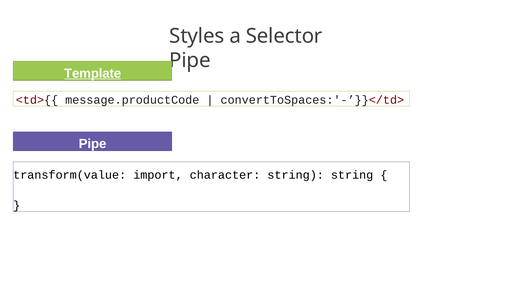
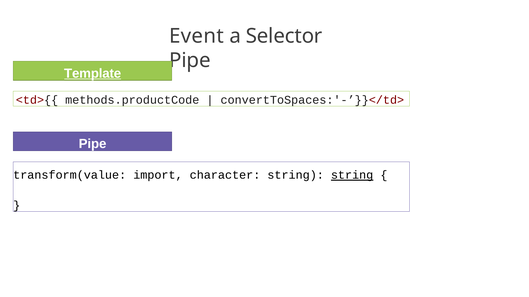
Styles: Styles -> Event
message.productCode: message.productCode -> methods.productCode
string at (352, 175) underline: none -> present
